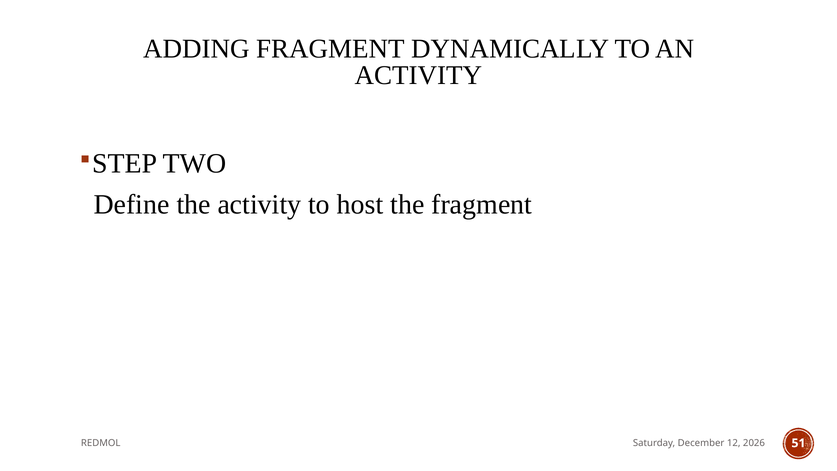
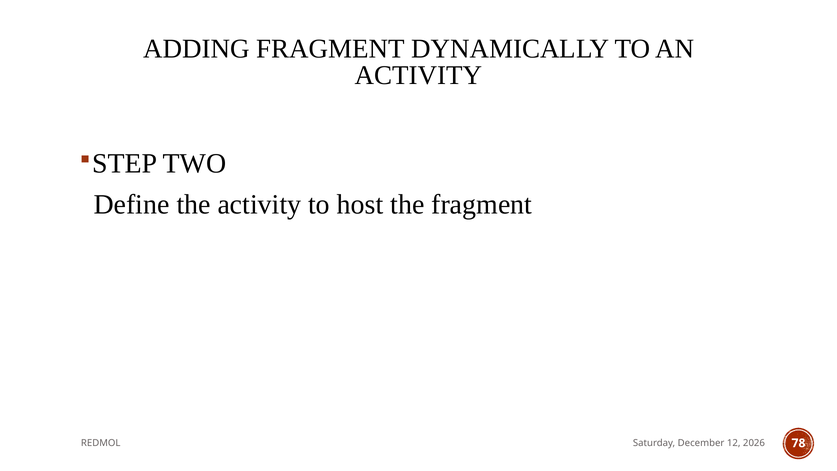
51: 51 -> 78
